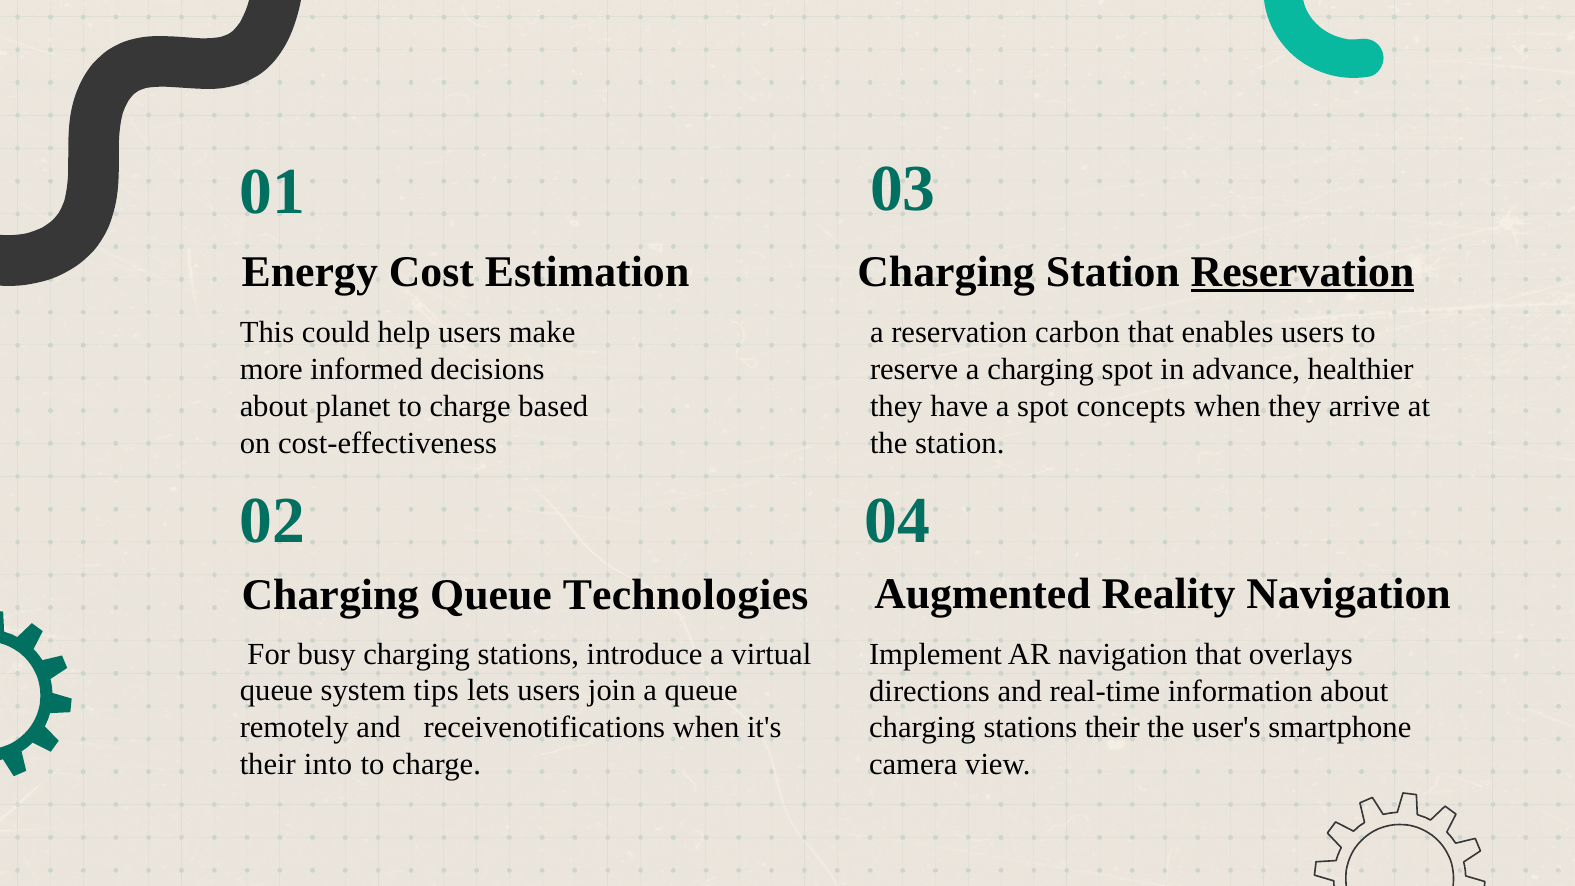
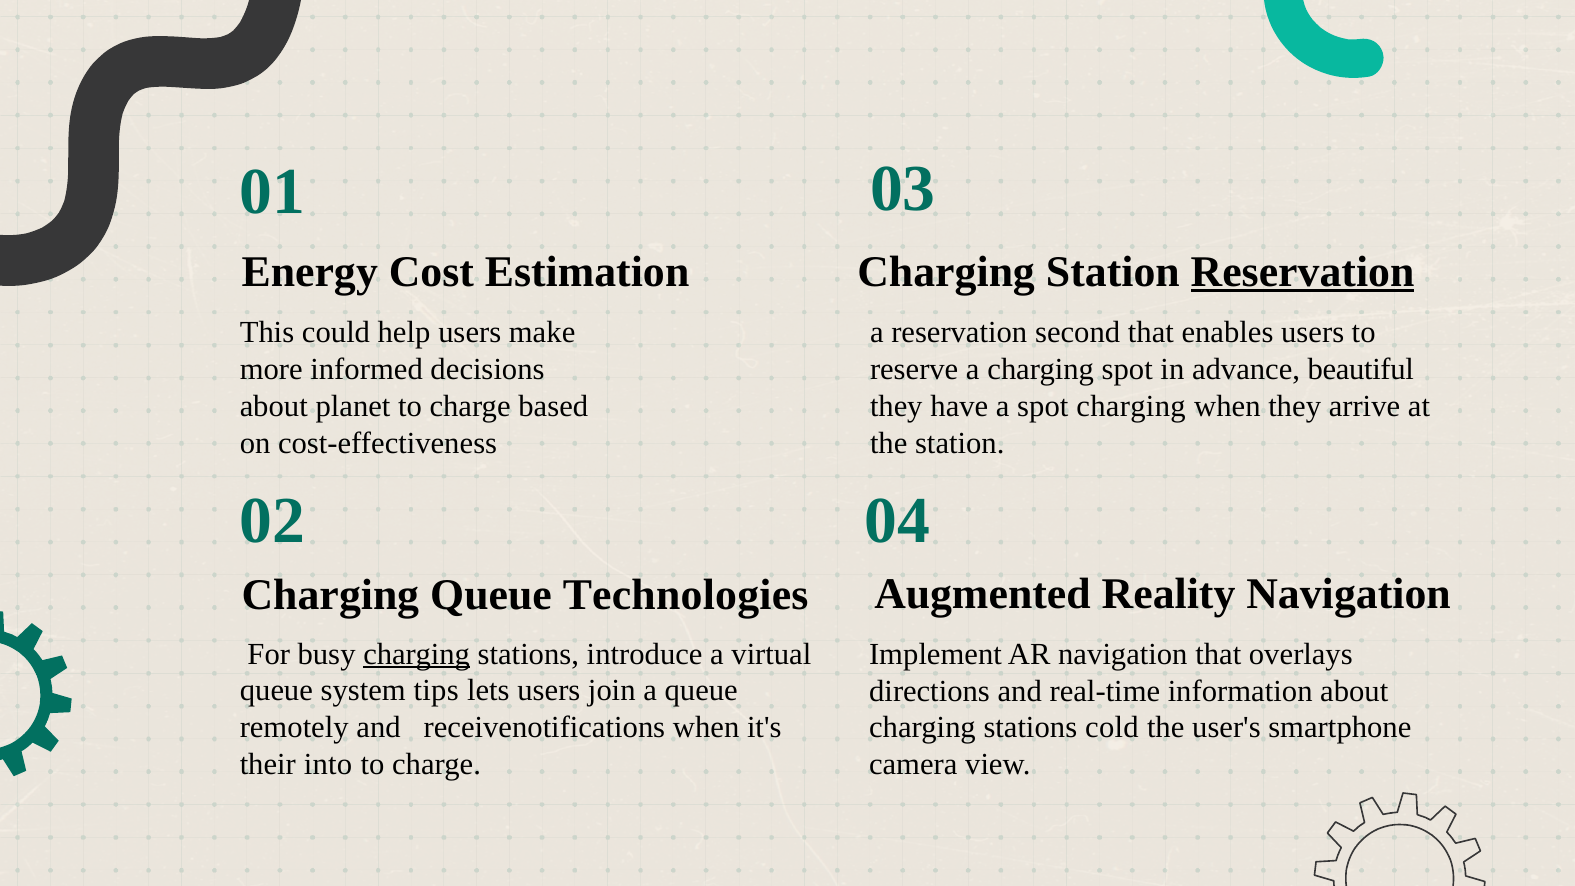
carbon: carbon -> second
healthier: healthier -> beautiful
spot concepts: concepts -> charging
charging at (417, 654) underline: none -> present
stations their: their -> cold
